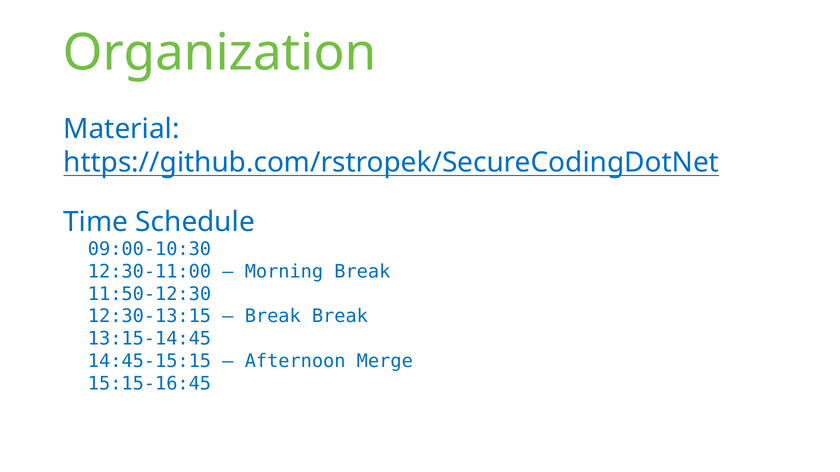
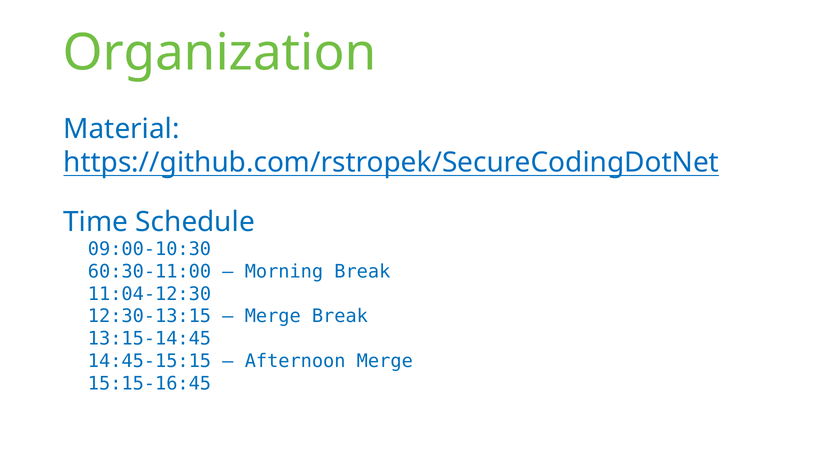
12:30-11:00: 12:30-11:00 -> 60:30-11:00
11:50-12:30: 11:50-12:30 -> 11:04-12:30
Break at (273, 317): Break -> Merge
